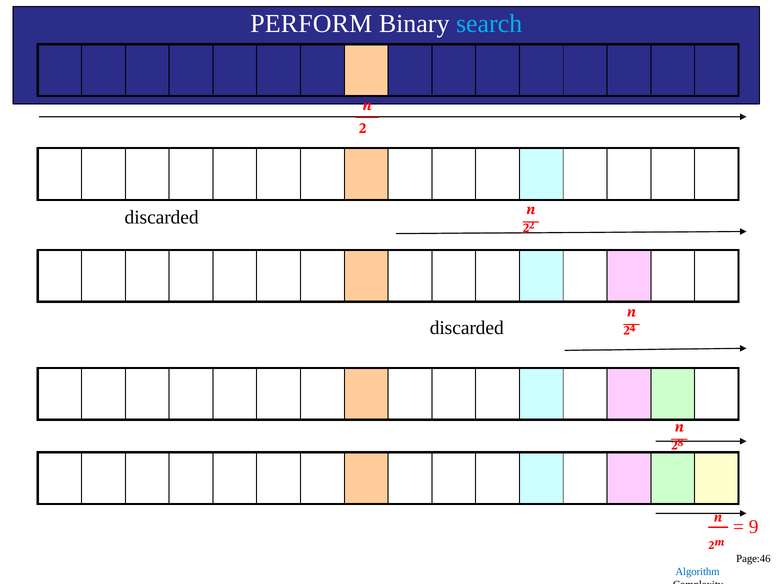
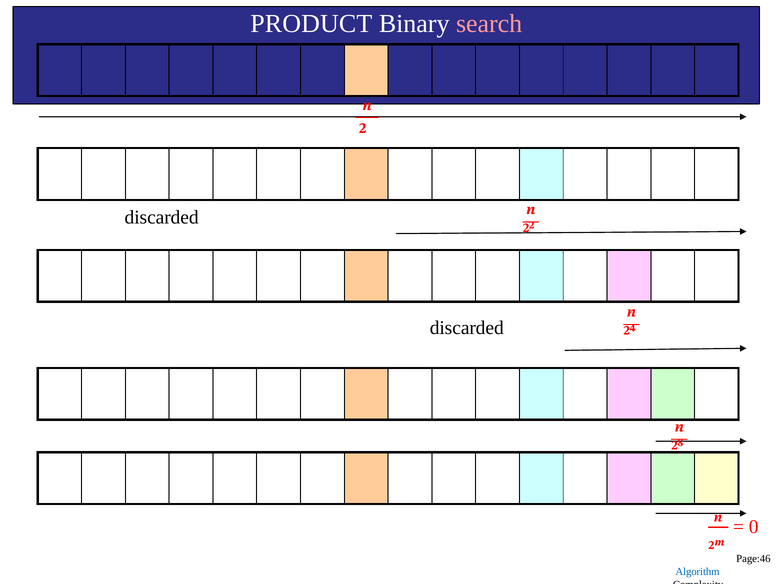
PERFORM: PERFORM -> PRODUCT
search colour: light blue -> pink
9: 9 -> 0
